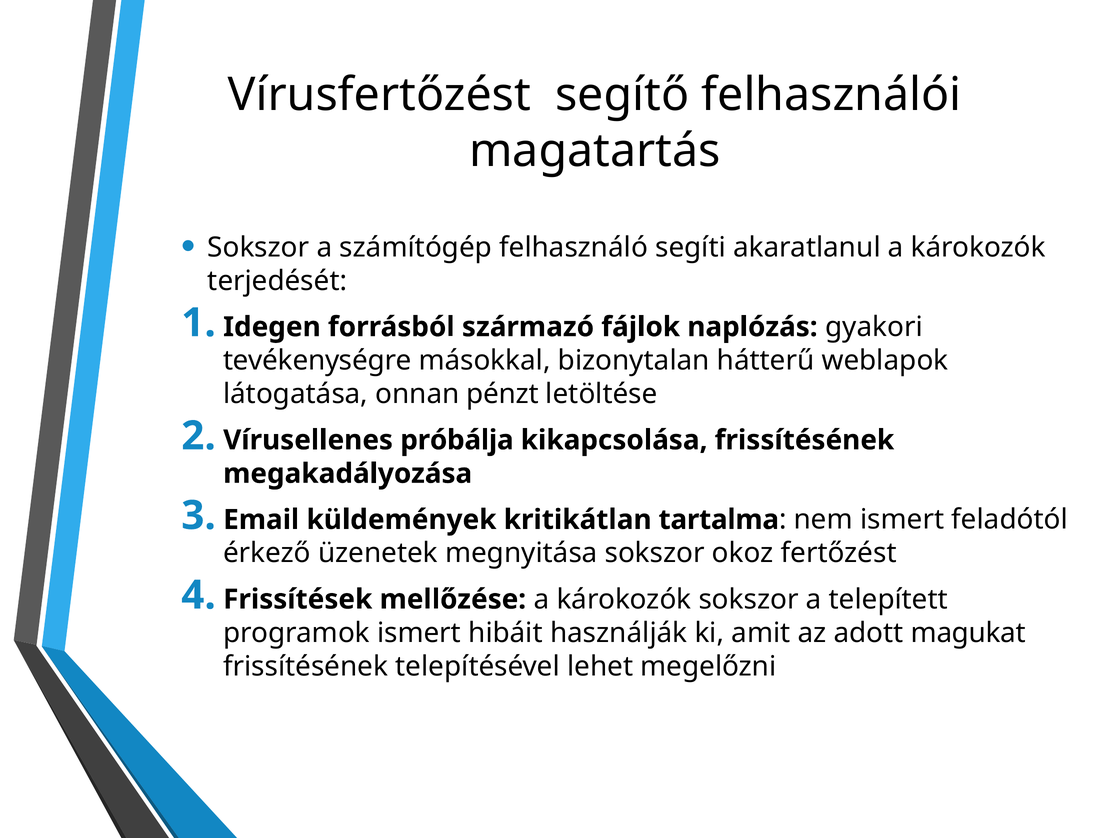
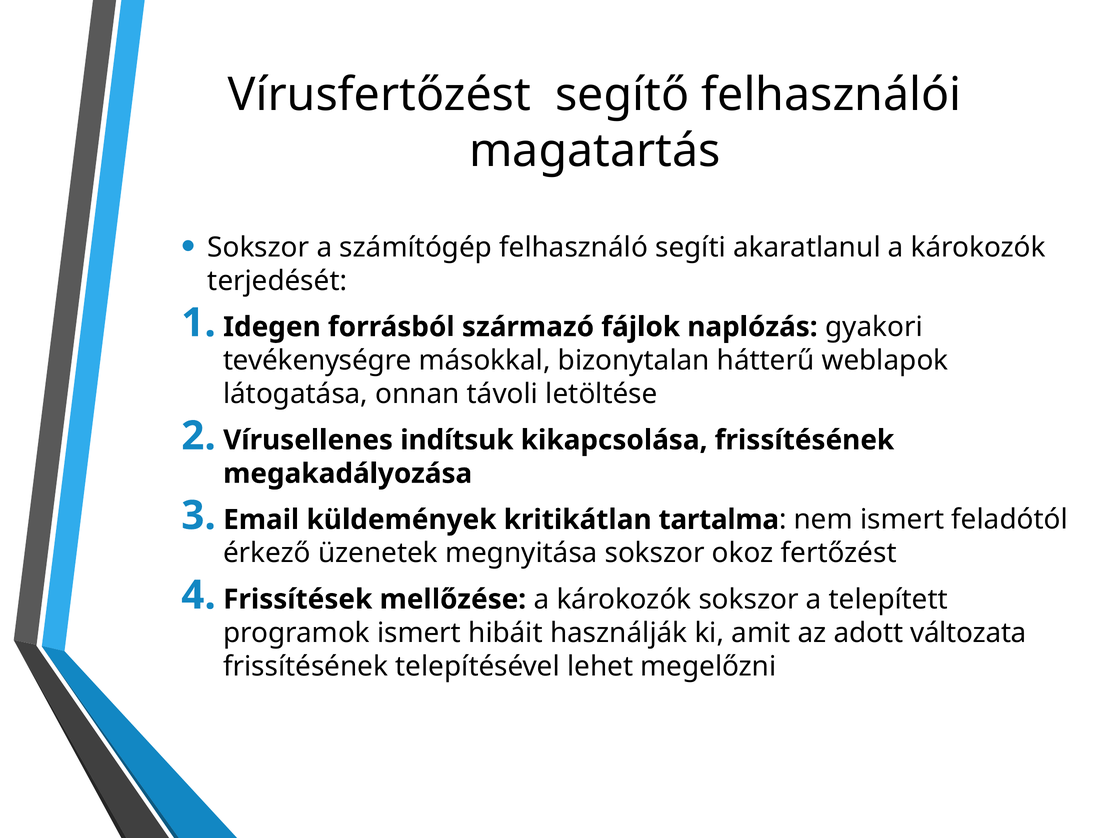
pénzt: pénzt -> távoli
próbálja: próbálja -> indítsuk
magukat: magukat -> változata
